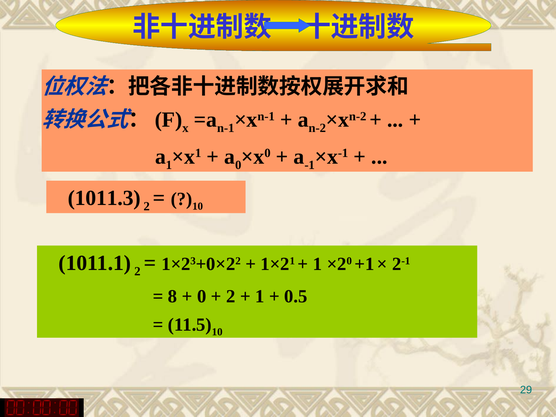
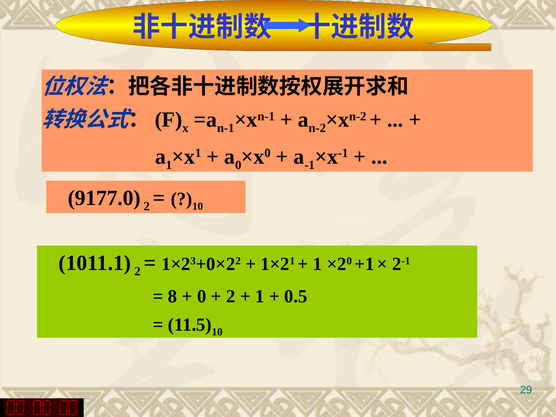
1011.3: 1011.3 -> 9177.0
